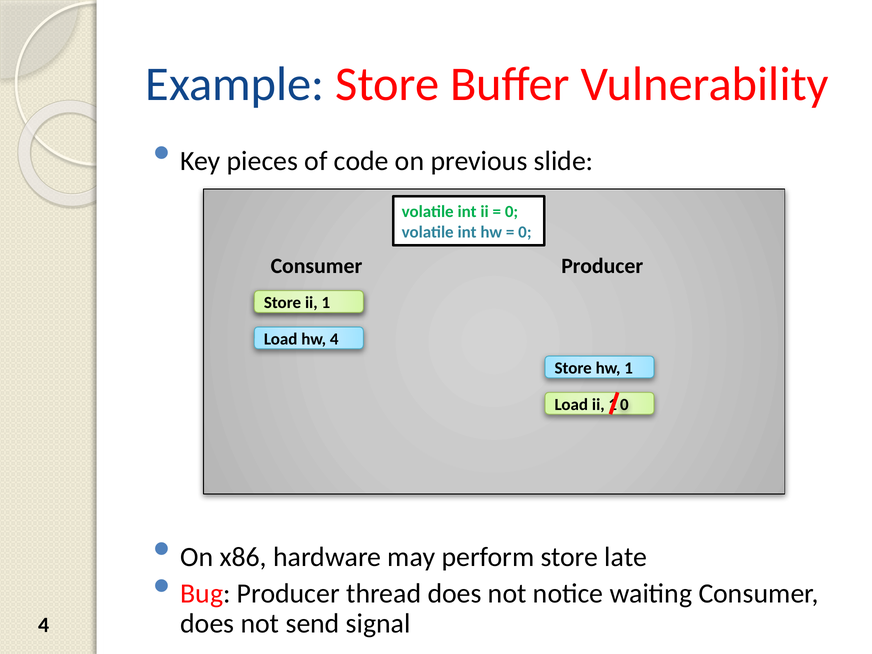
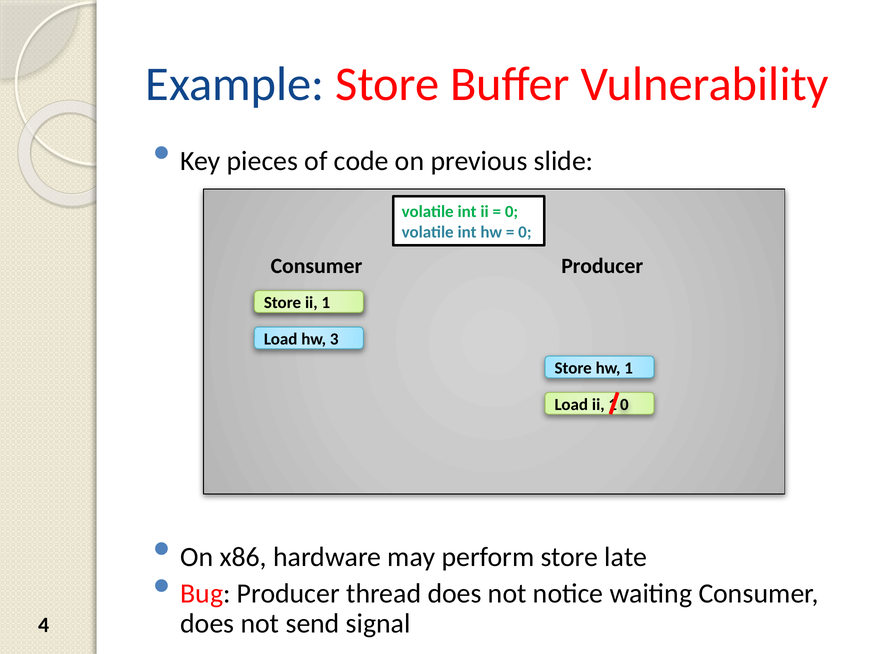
hw 4: 4 -> 3
